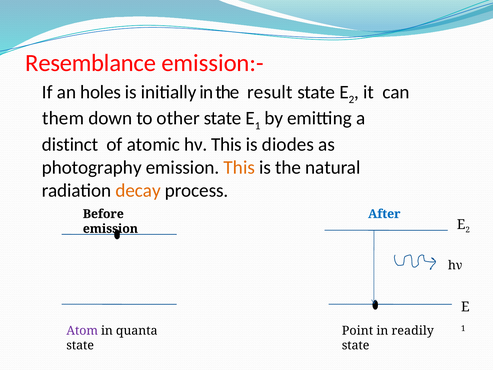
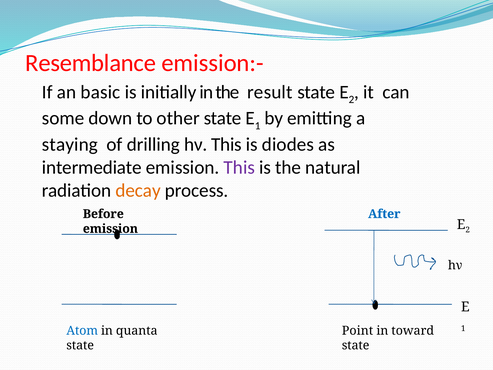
holes: holes -> basic
them: them -> some
distinct: distinct -> staying
atomic: atomic -> drilling
photography: photography -> intermediate
This at (239, 167) colour: orange -> purple
Atom colour: purple -> blue
readily: readily -> toward
